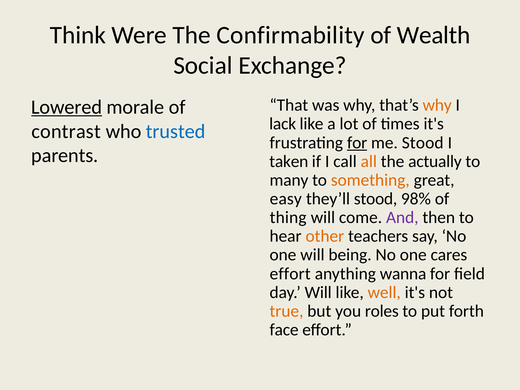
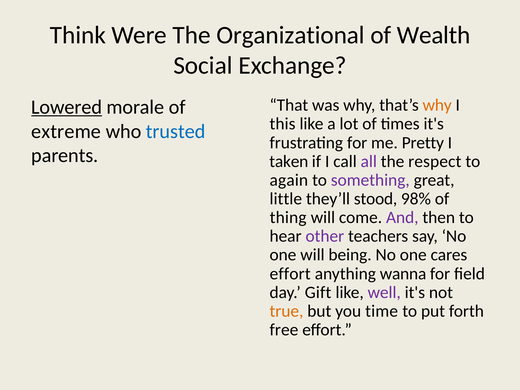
Confirmability: Confirmability -> Organizational
lack: lack -> this
contrast: contrast -> extreme
for at (357, 143) underline: present -> none
me Stood: Stood -> Pretty
all colour: orange -> purple
actually: actually -> respect
many: many -> again
something colour: orange -> purple
easy: easy -> little
other colour: orange -> purple
day Will: Will -> Gift
well colour: orange -> purple
roles: roles -> time
face: face -> free
